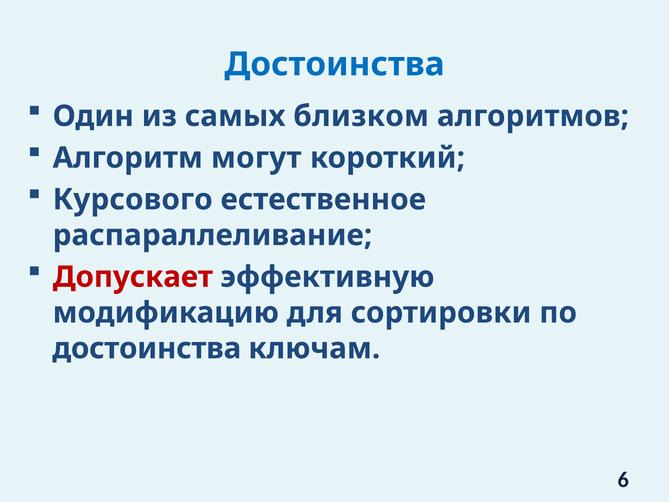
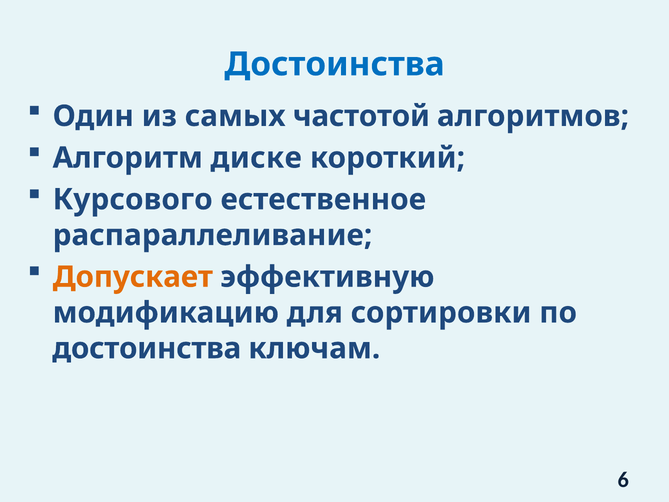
близком: близком -> частотой
могут: могут -> диске
Допускает colour: red -> orange
